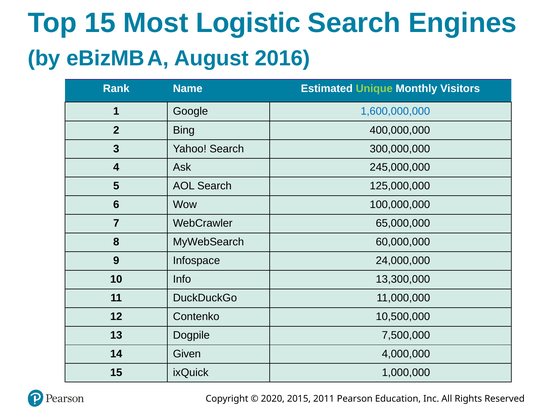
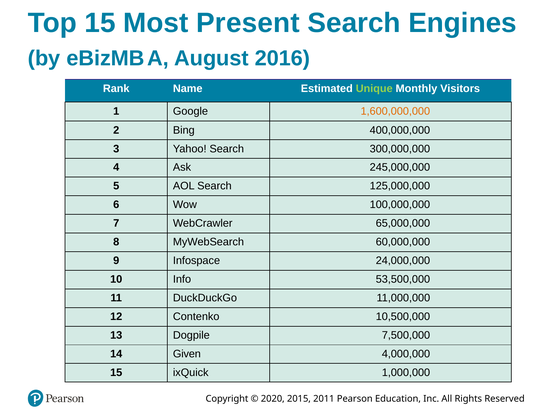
Logistic: Logistic -> Present
1,600,000,000 colour: blue -> orange
13,300,000: 13,300,000 -> 53,500,000
